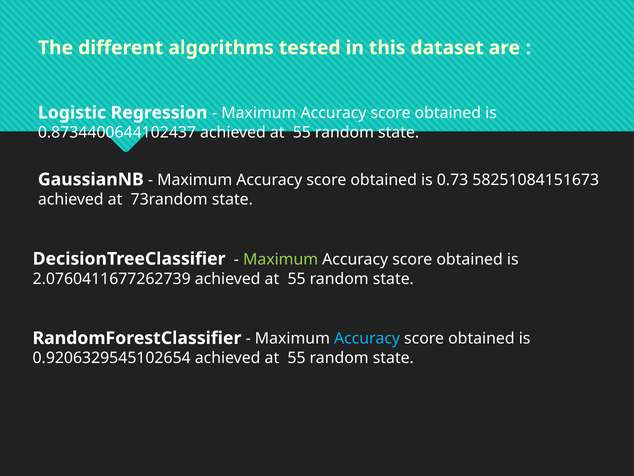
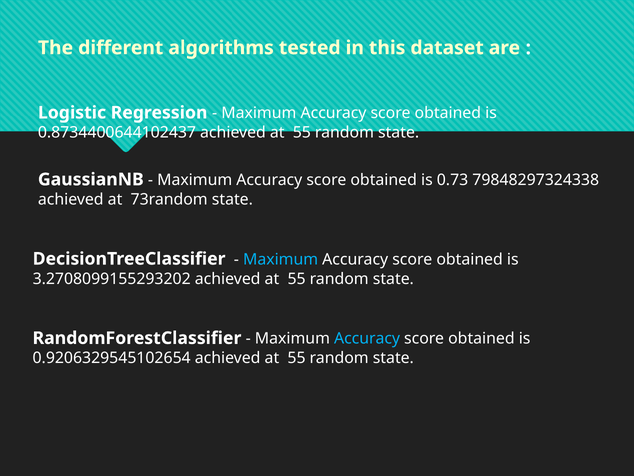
58251084151673: 58251084151673 -> 79848297324338
Maximum at (281, 259) colour: light green -> light blue
2.0760411677262739: 2.0760411677262739 -> 3.2708099155293202
